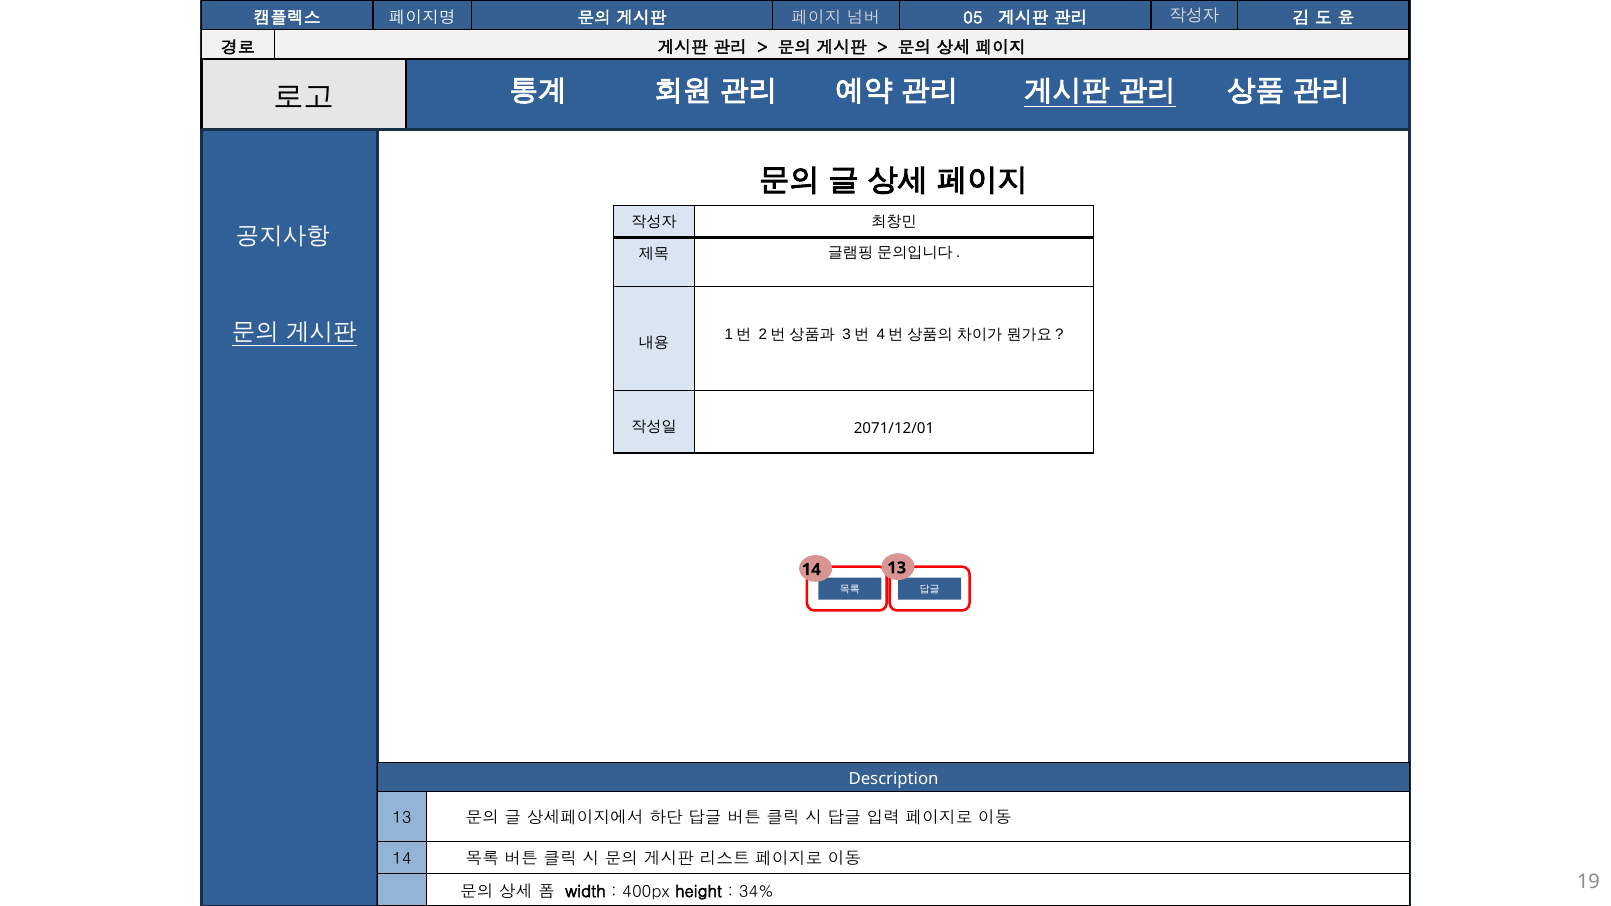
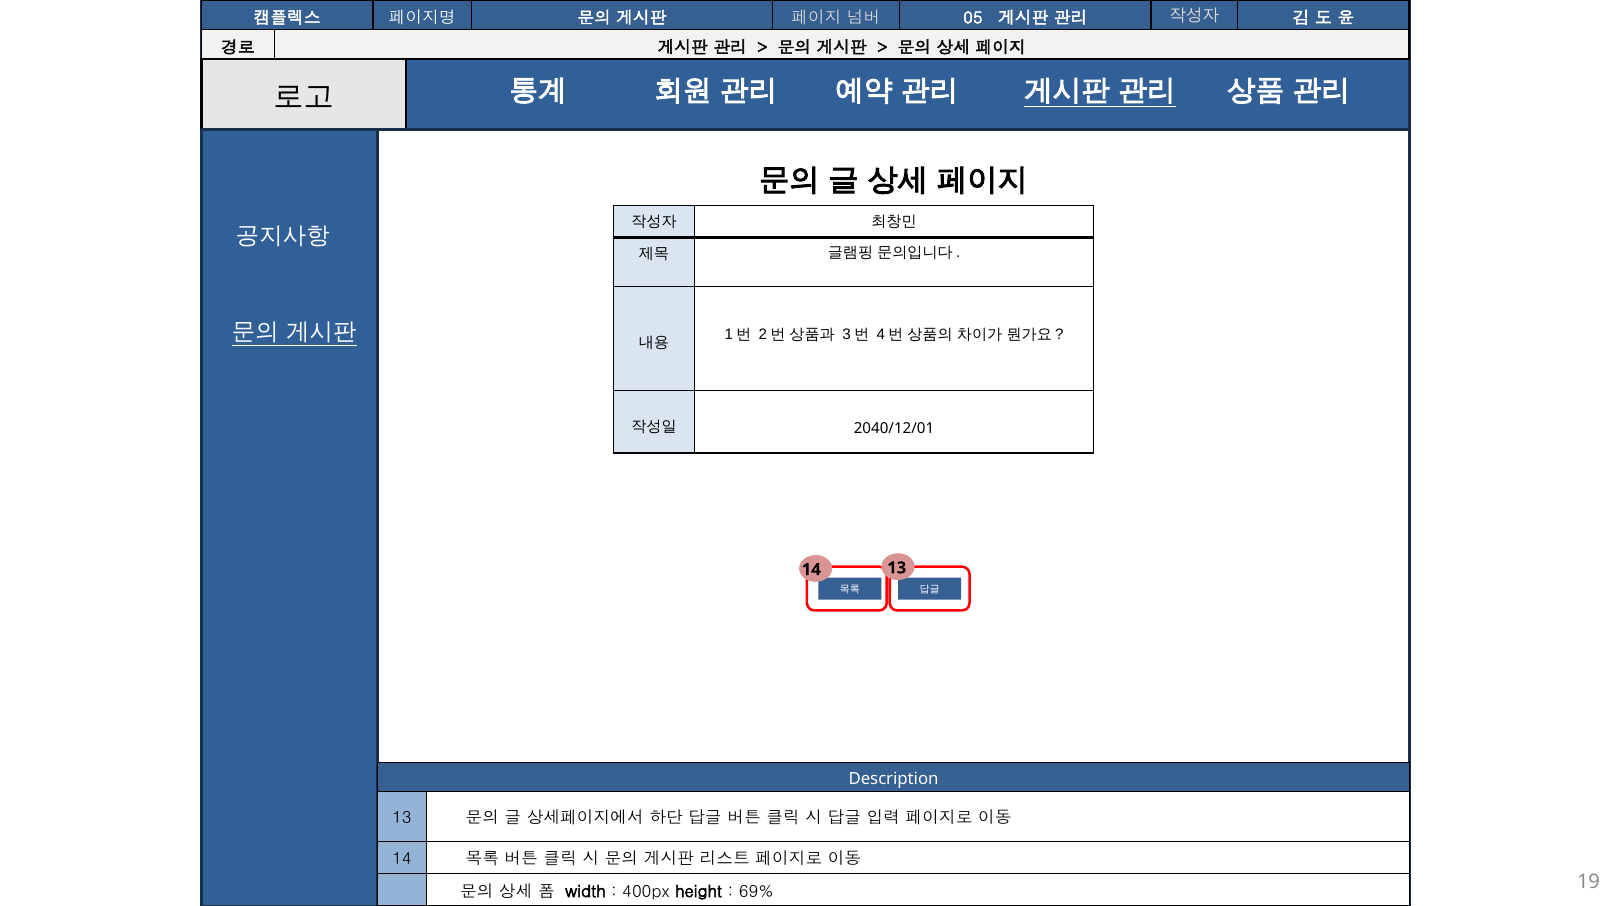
2071/12/01: 2071/12/01 -> 2040/12/01
34%: 34% -> 69%
